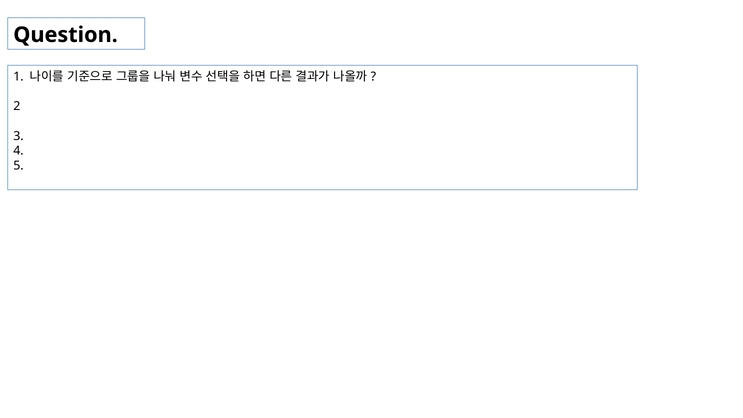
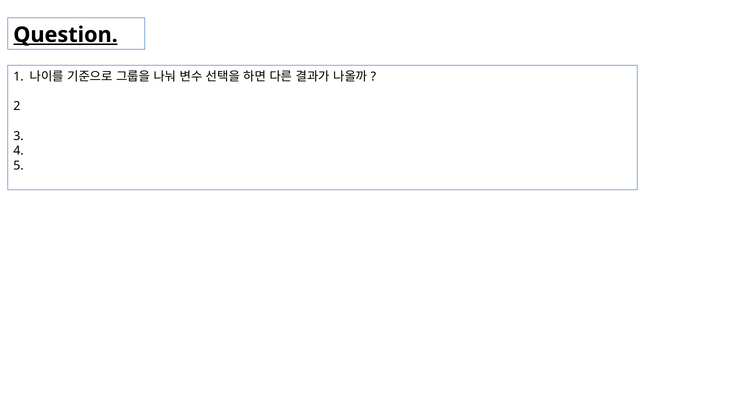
Question underline: none -> present
